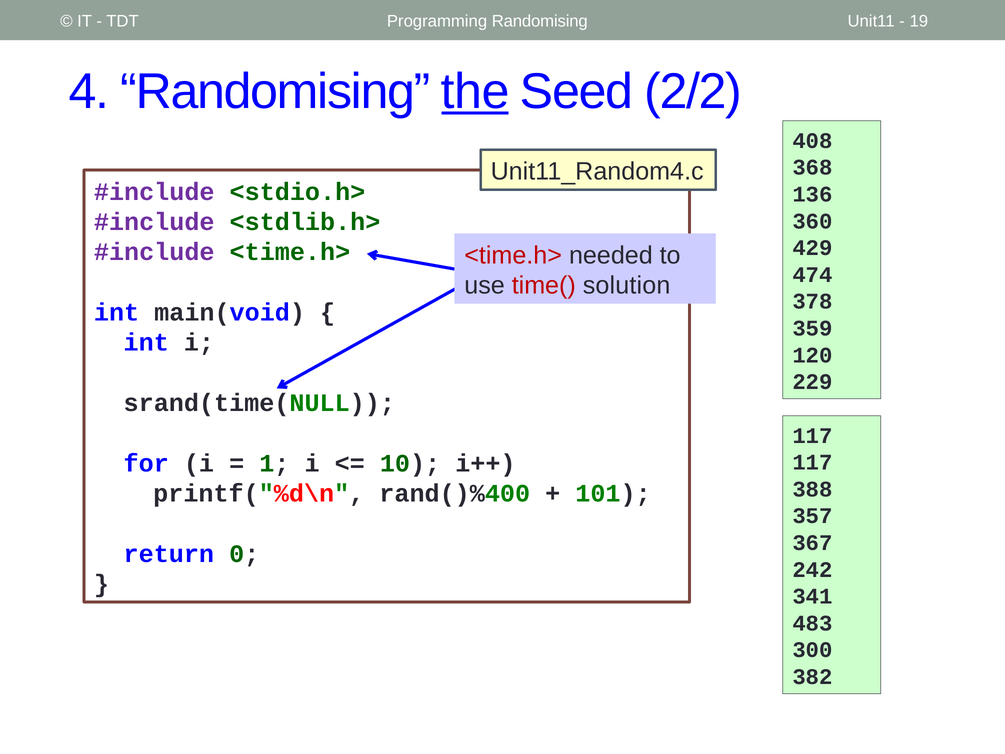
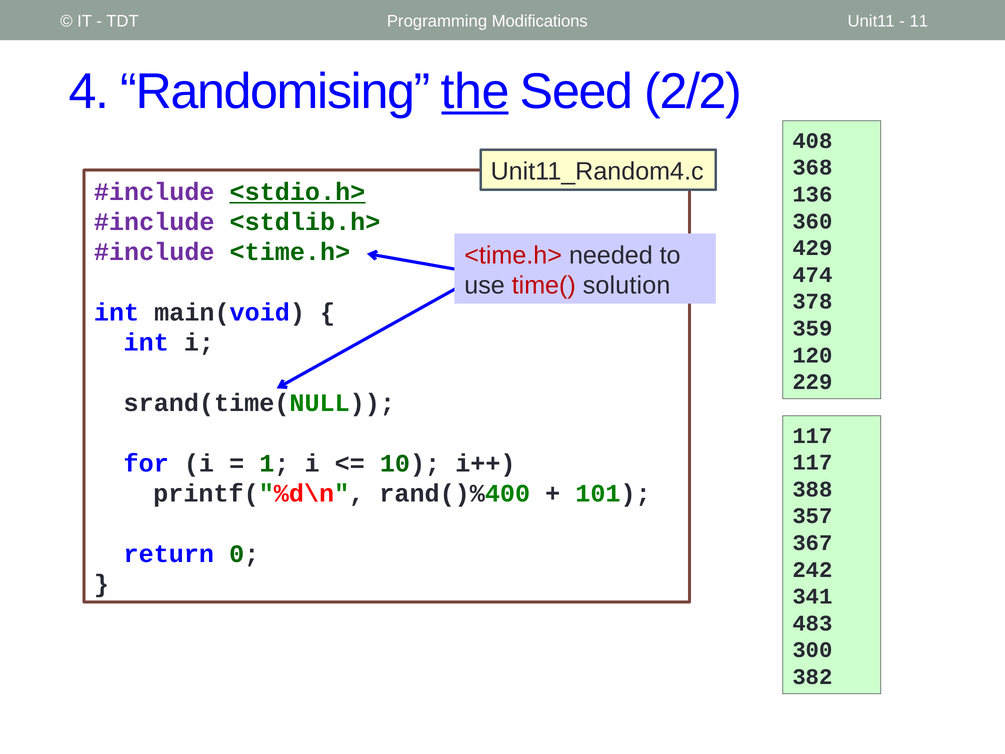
Programming Randomising: Randomising -> Modifications
19: 19 -> 11
<stdio.h> underline: none -> present
